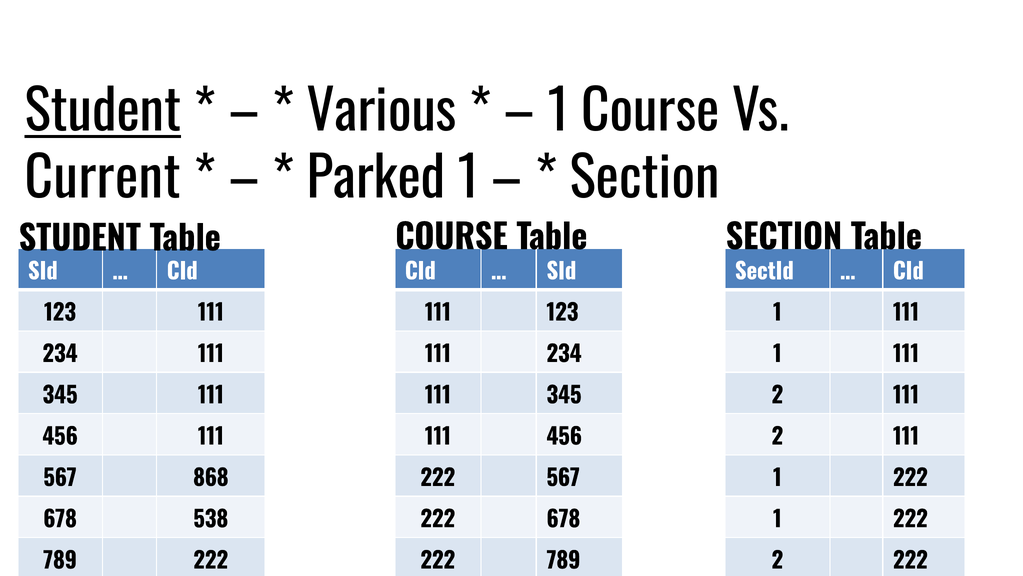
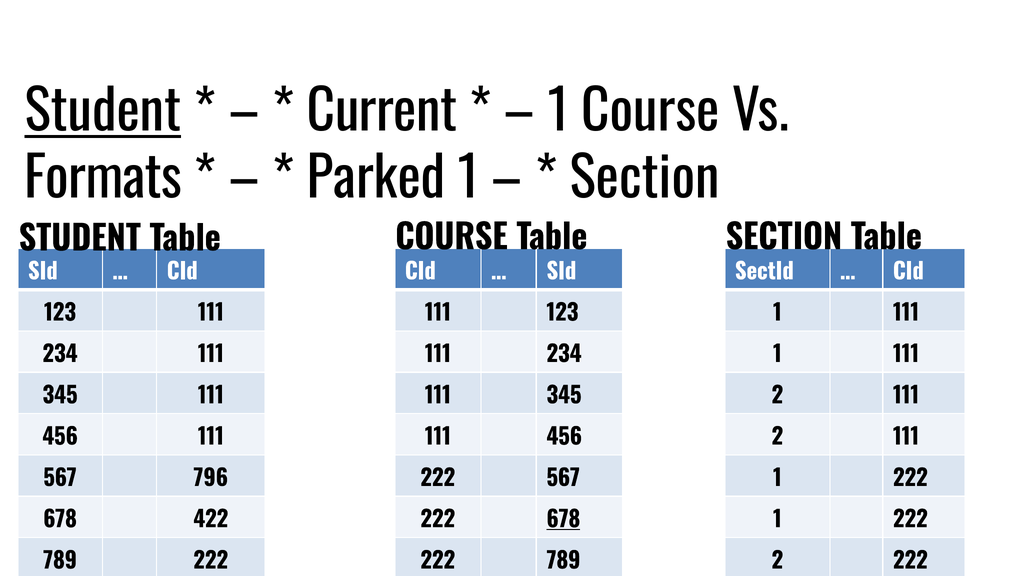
Various: Various -> Current
Current: Current -> Formats
868: 868 -> 796
538: 538 -> 422
678 at (563, 519) underline: none -> present
